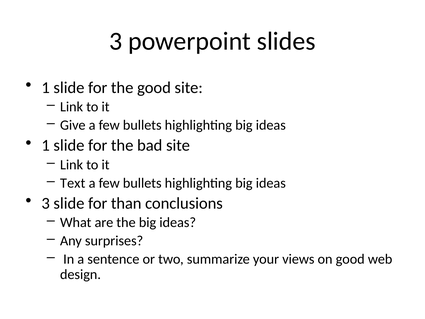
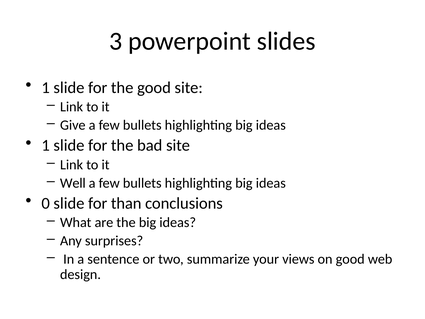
Text: Text -> Well
3 at (46, 203): 3 -> 0
